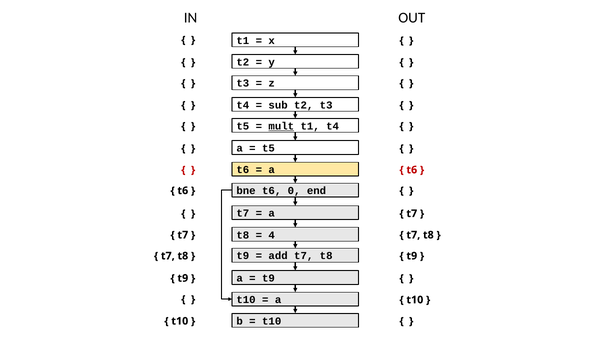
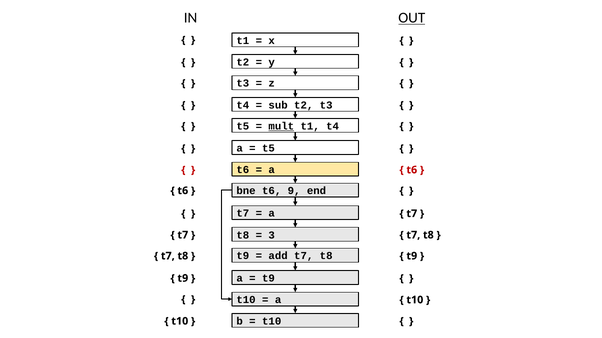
OUT underline: none -> present
0: 0 -> 9
4: 4 -> 3
